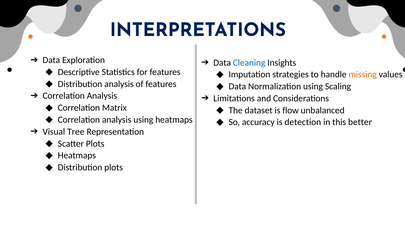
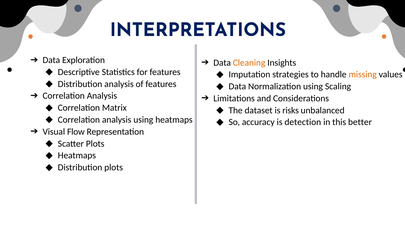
Cleaning colour: blue -> orange
flow: flow -> risks
Tree: Tree -> Flow
